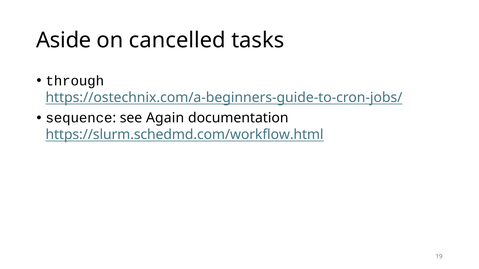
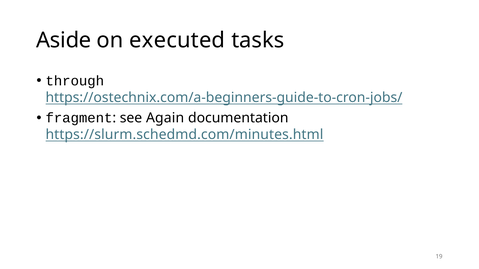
cancelled: cancelled -> executed
sequence: sequence -> fragment
https://slurm.schedmd.com/workflow.html: https://slurm.schedmd.com/workflow.html -> https://slurm.schedmd.com/minutes.html
